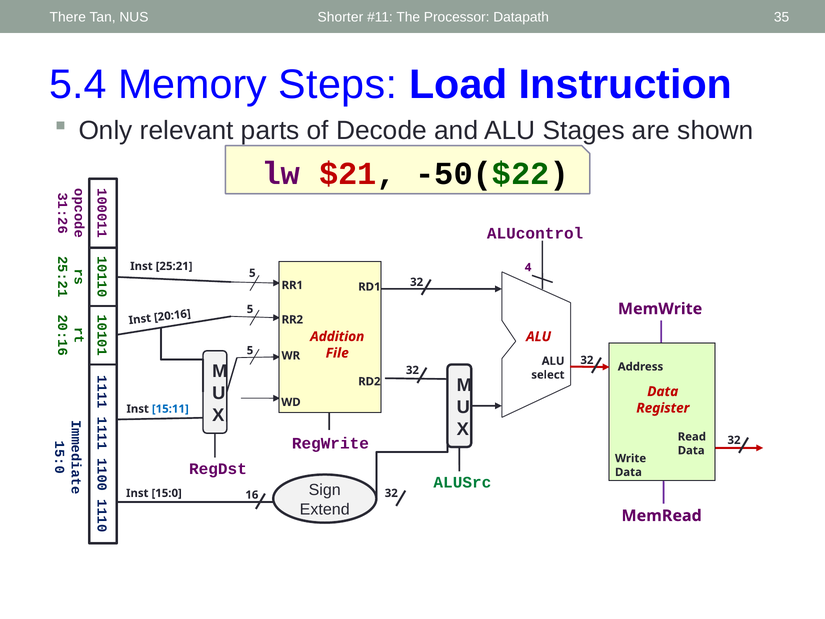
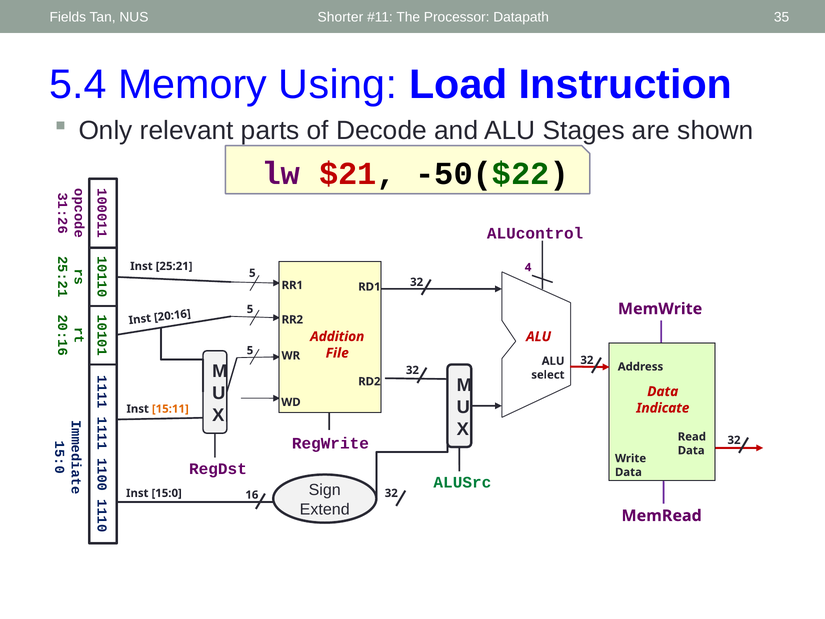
There: There -> Fields
Steps: Steps -> Using
Register: Register -> Indicate
15:11 colour: blue -> orange
